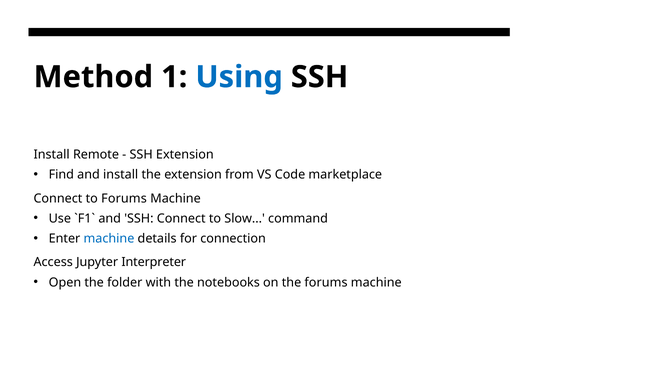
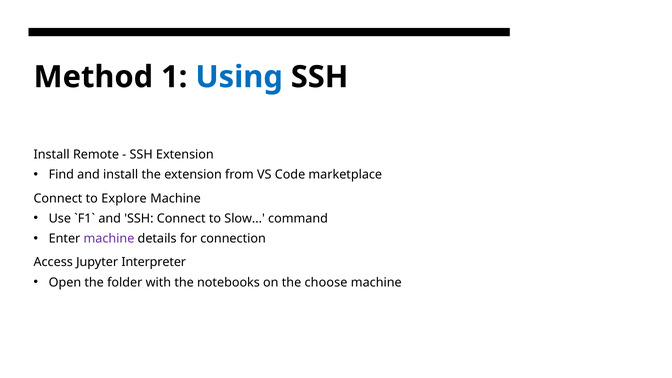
to Forums: Forums -> Explore
machine at (109, 239) colour: blue -> purple
the forums: forums -> choose
